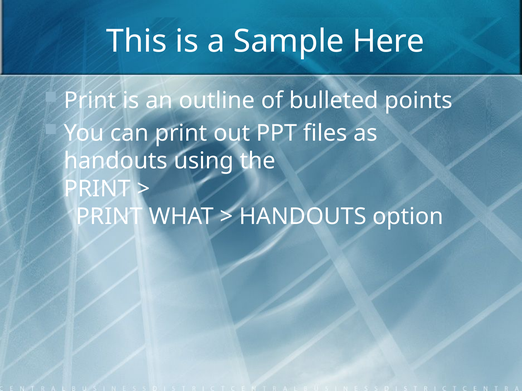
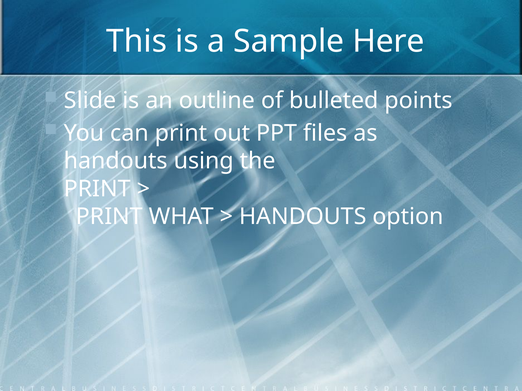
Print at (90, 101): Print -> Slide
